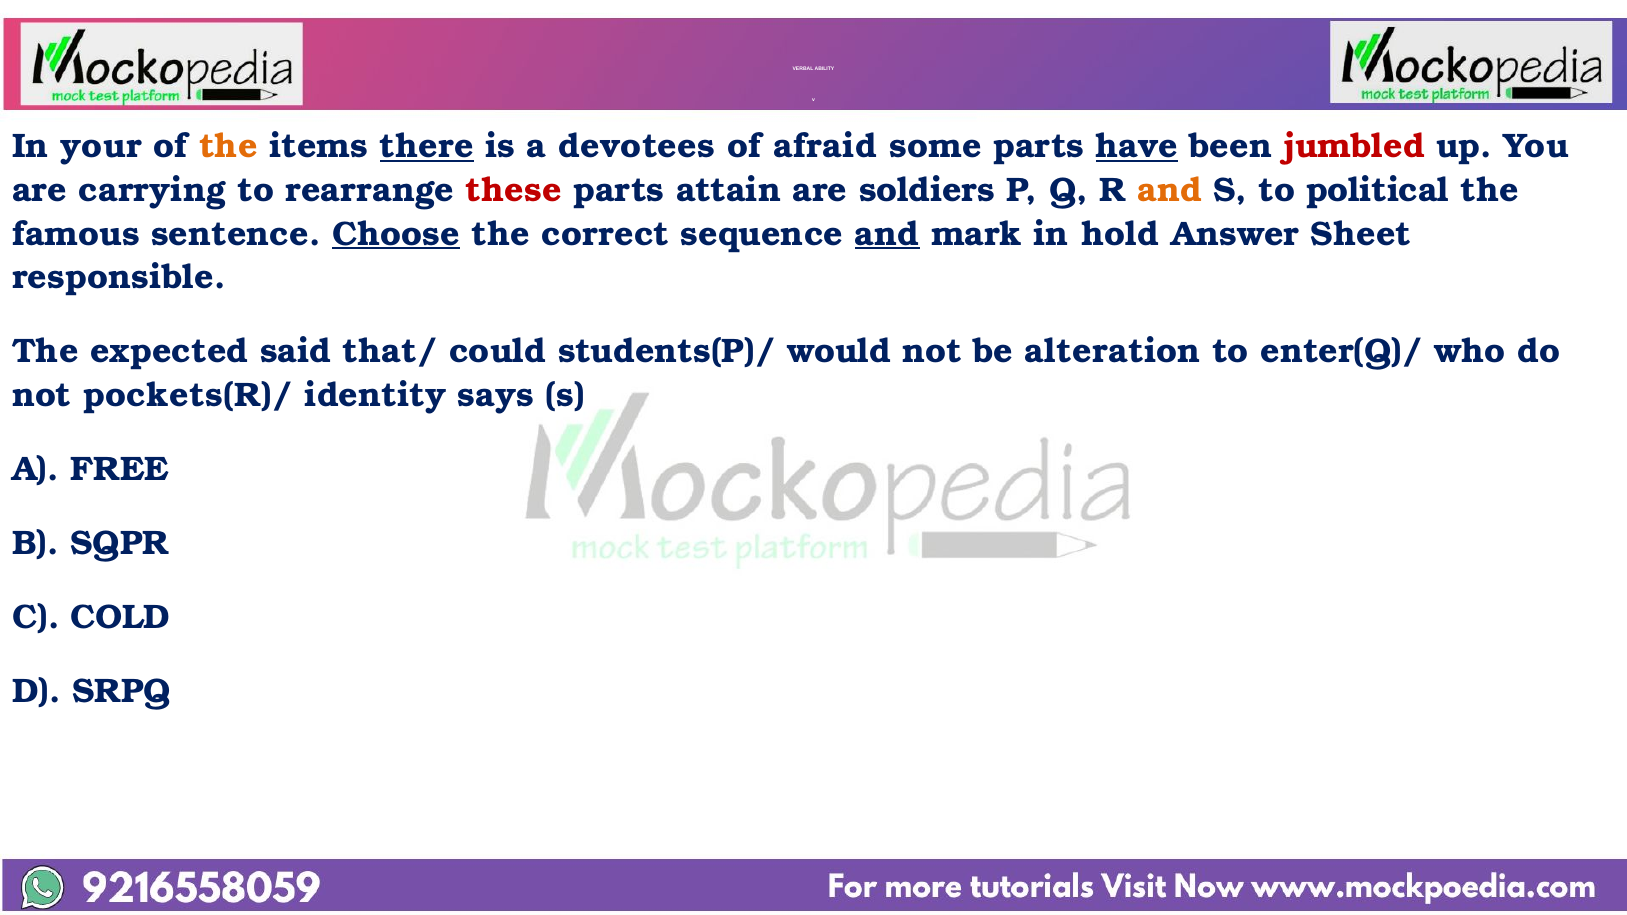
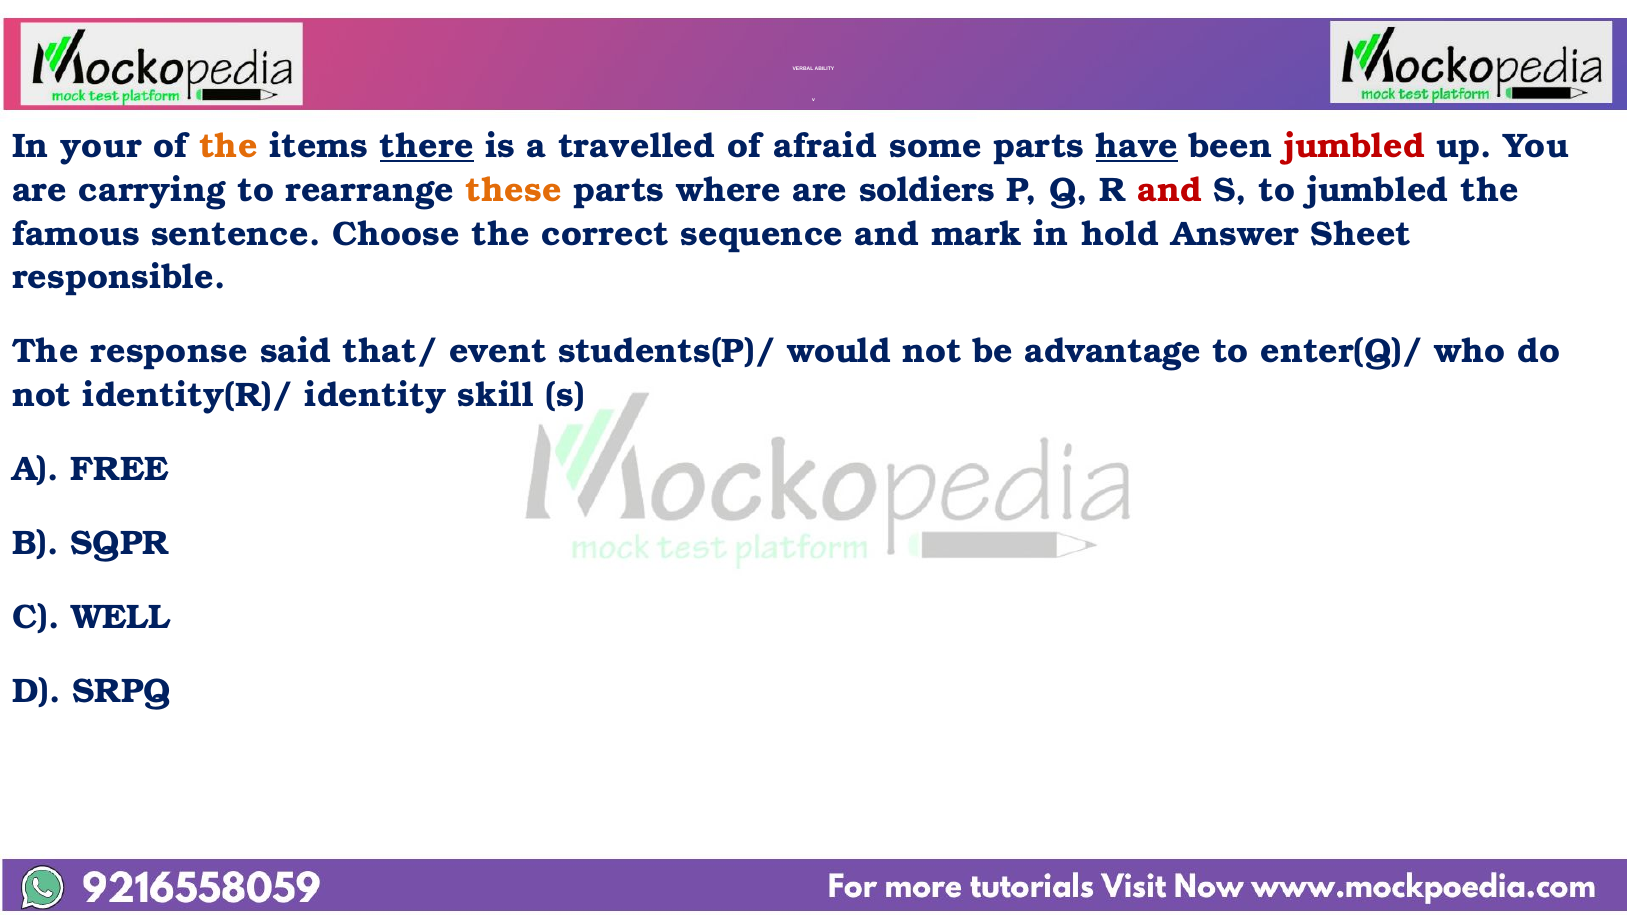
devotees: devotees -> travelled
these colour: red -> orange
attain: attain -> where
and at (1170, 190) colour: orange -> red
to political: political -> jumbled
Choose underline: present -> none
and at (887, 234) underline: present -> none
expected: expected -> response
could: could -> event
alteration: alteration -> advantage
pockets(R)/: pockets(R)/ -> identity(R)/
says: says -> skill
COLD: COLD -> WELL
